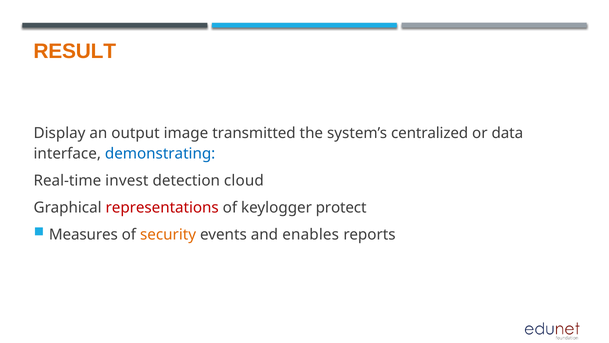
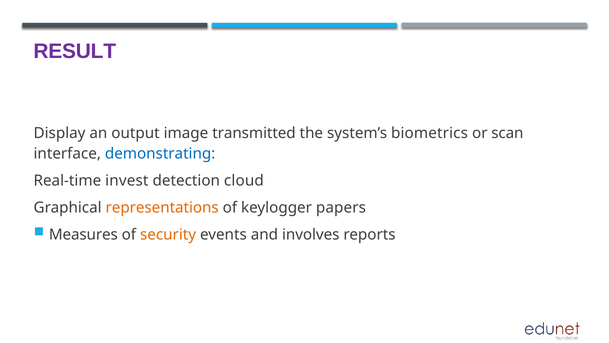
RESULT colour: orange -> purple
centralized: centralized -> biometrics
data: data -> scan
representations colour: red -> orange
protect: protect -> papers
enables: enables -> involves
